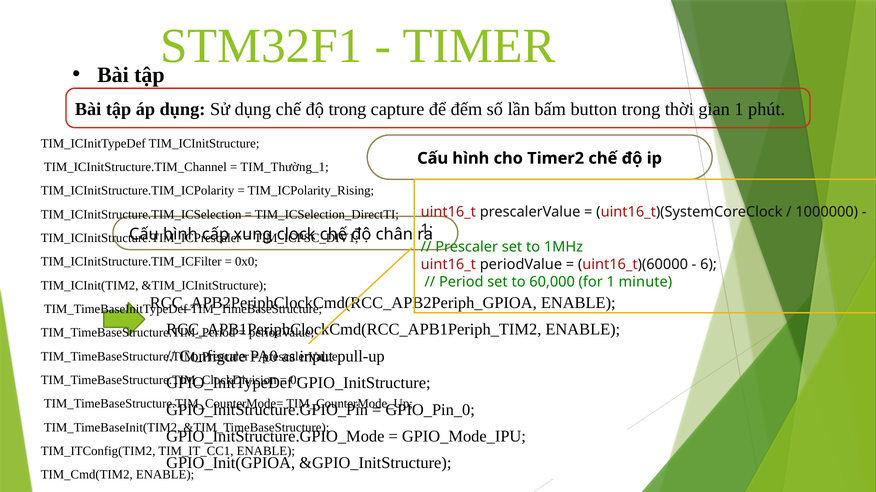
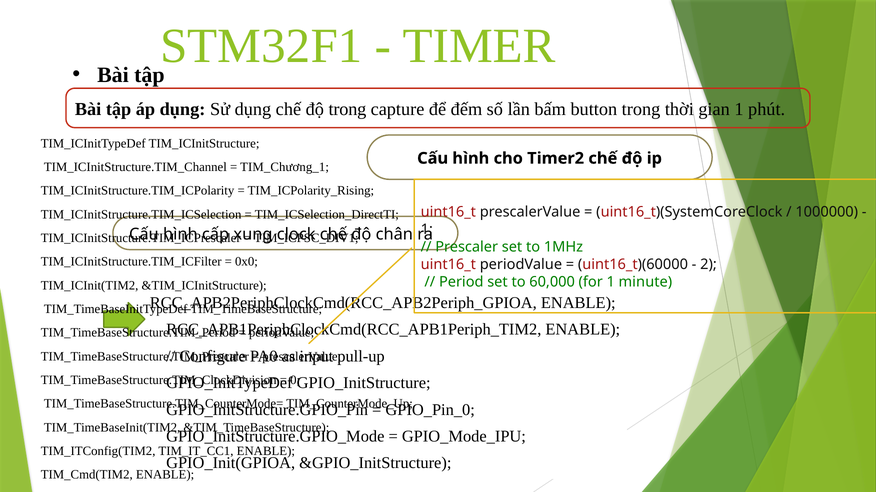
TIM_Thường_1: TIM_Thường_1 -> TIM_Chương_1
6: 6 -> 2
